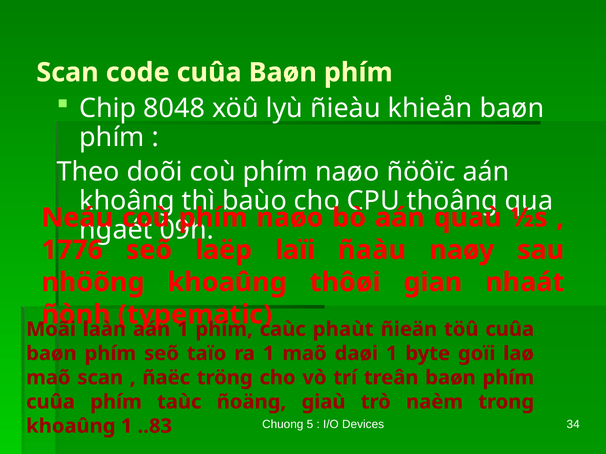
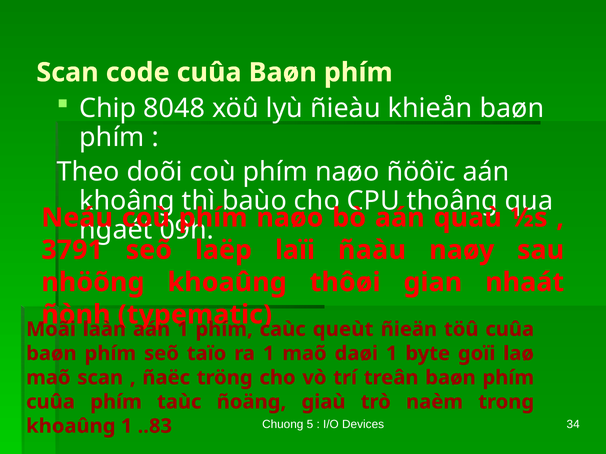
1776: 1776 -> 3791
phaùt: phaùt -> queùt
